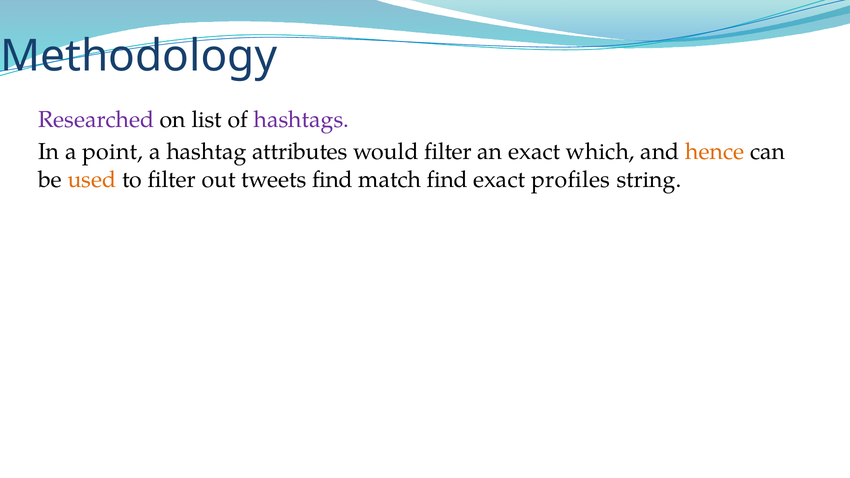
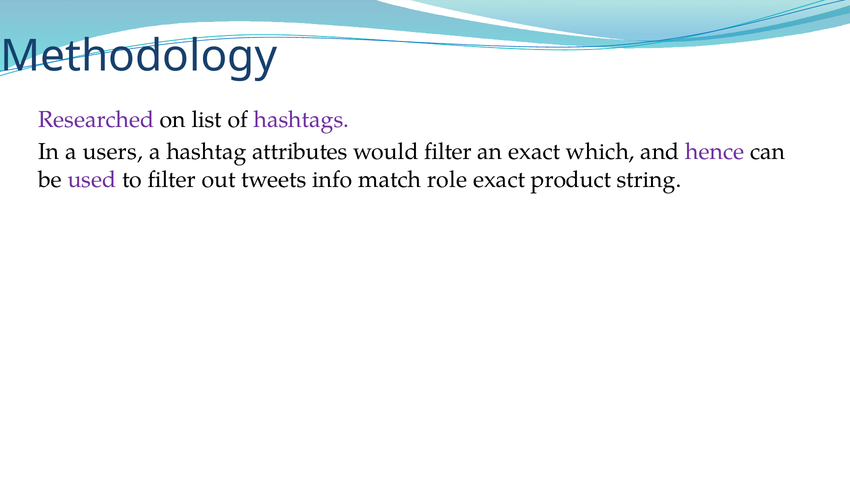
point: point -> users
hence colour: orange -> purple
used colour: orange -> purple
tweets find: find -> info
match find: find -> role
profiles: profiles -> product
